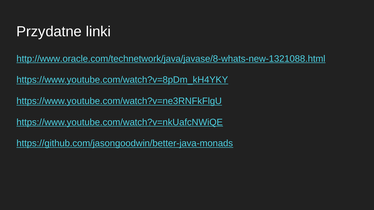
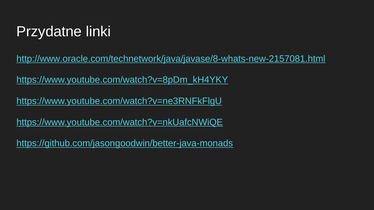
http://www.oracle.com/technetwork/java/javase/8-whats-new-1321088.html: http://www.oracle.com/technetwork/java/javase/8-whats-new-1321088.html -> http://www.oracle.com/technetwork/java/javase/8-whats-new-2157081.html
